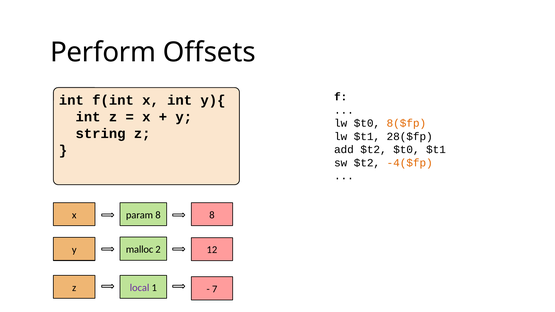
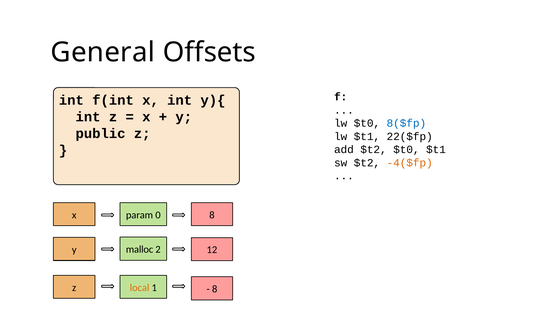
Perform: Perform -> General
8($fp colour: orange -> blue
string: string -> public
28($fp: 28($fp -> 22($fp
param 8: 8 -> 0
local colour: purple -> orange
7 at (215, 289): 7 -> 8
